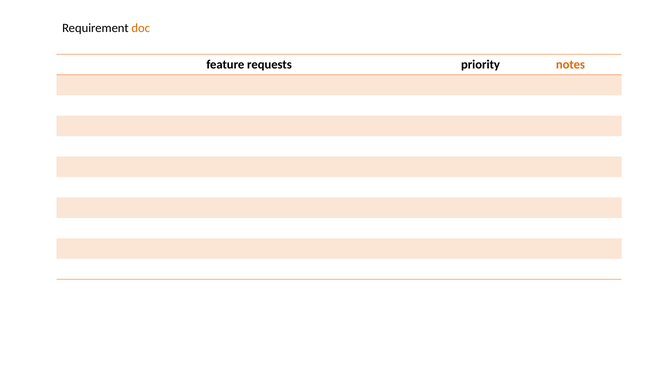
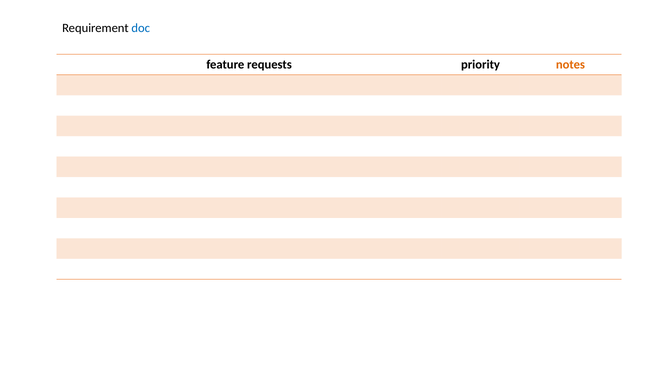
doc colour: orange -> blue
